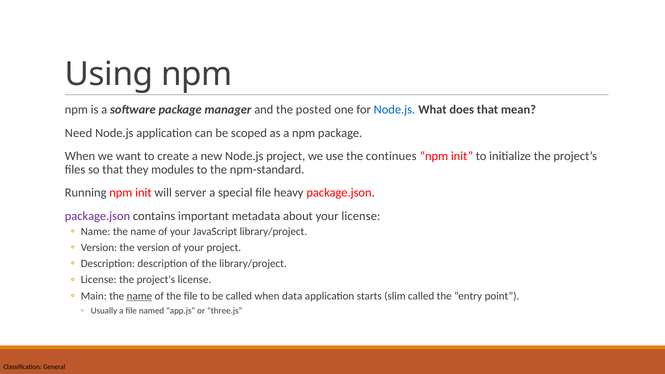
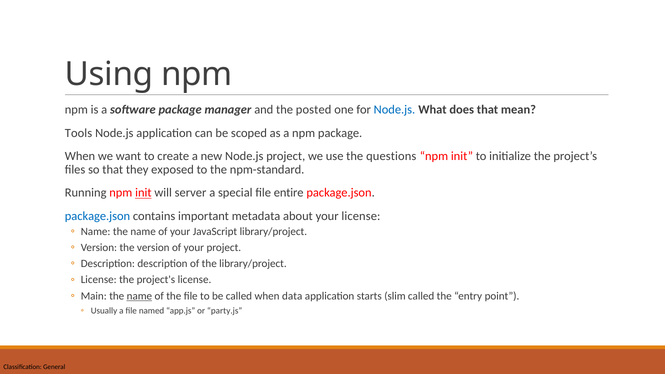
Need: Need -> Tools
continues: continues -> questions
modules: modules -> exposed
init at (143, 193) underline: none -> present
heavy: heavy -> entire
package.json at (97, 216) colour: purple -> blue
three.js: three.js -> party.js
